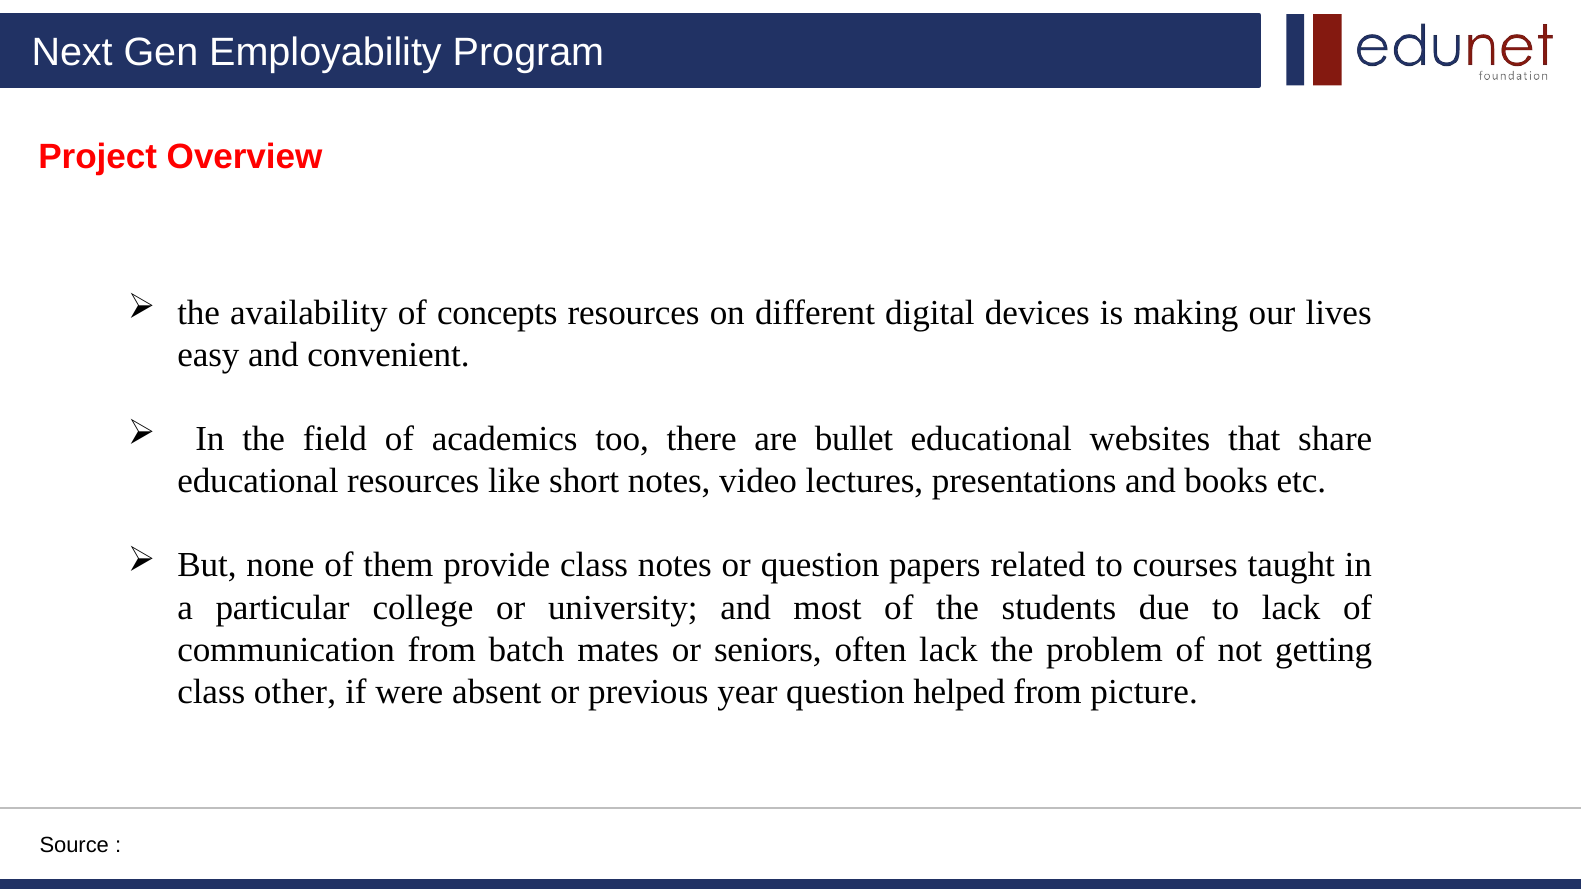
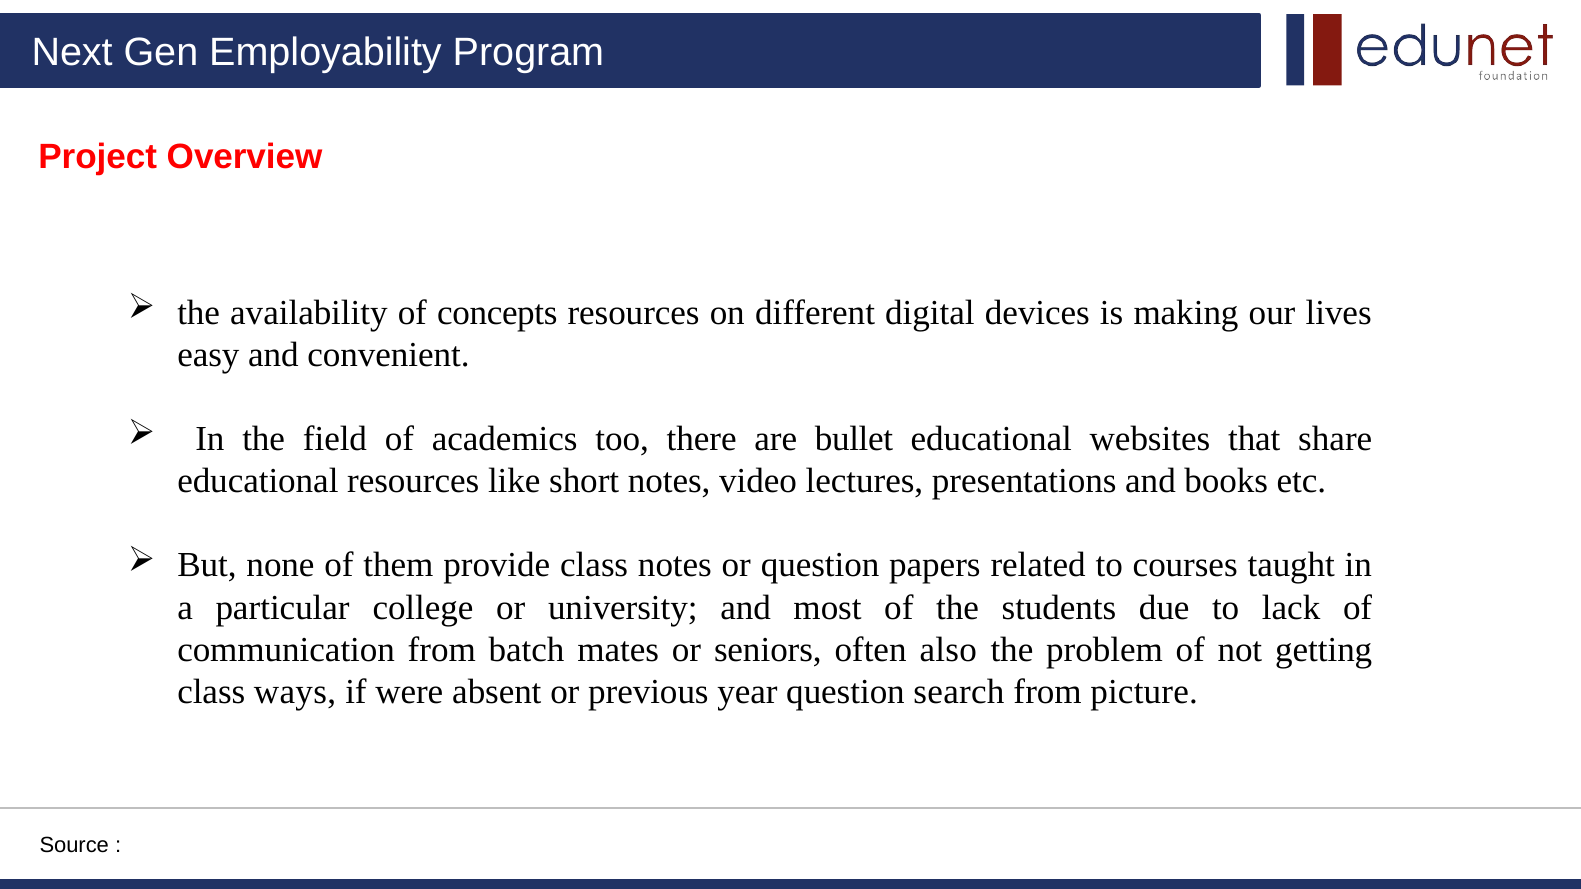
often lack: lack -> also
other: other -> ways
helped: helped -> search
